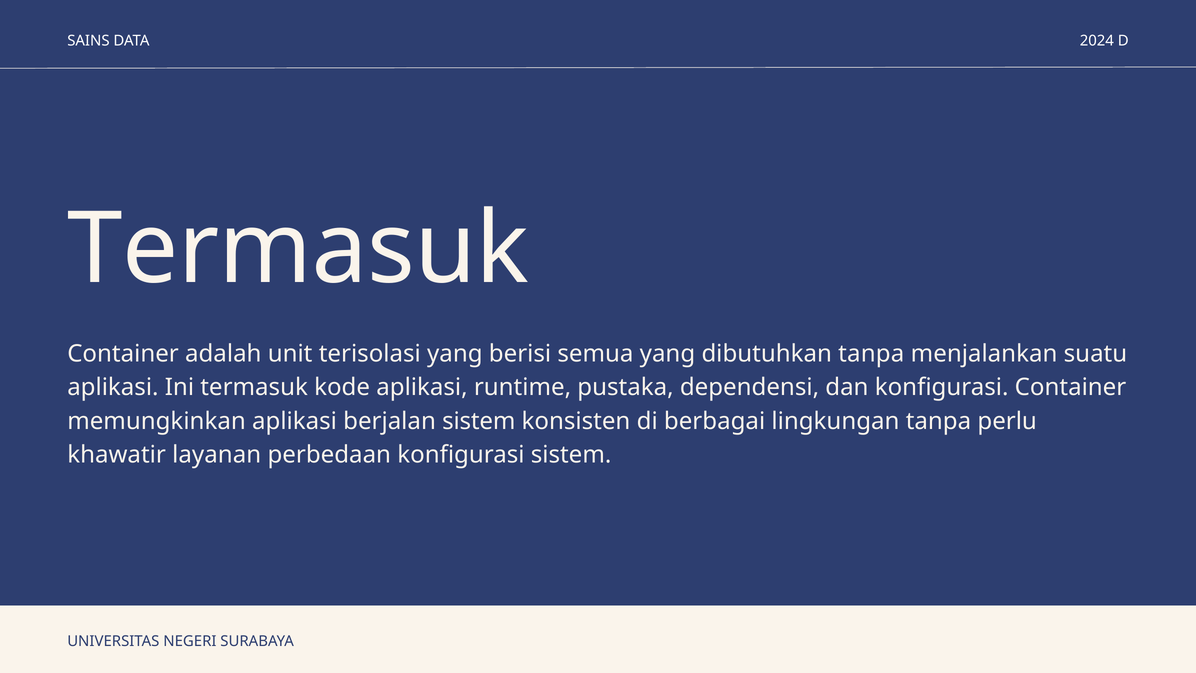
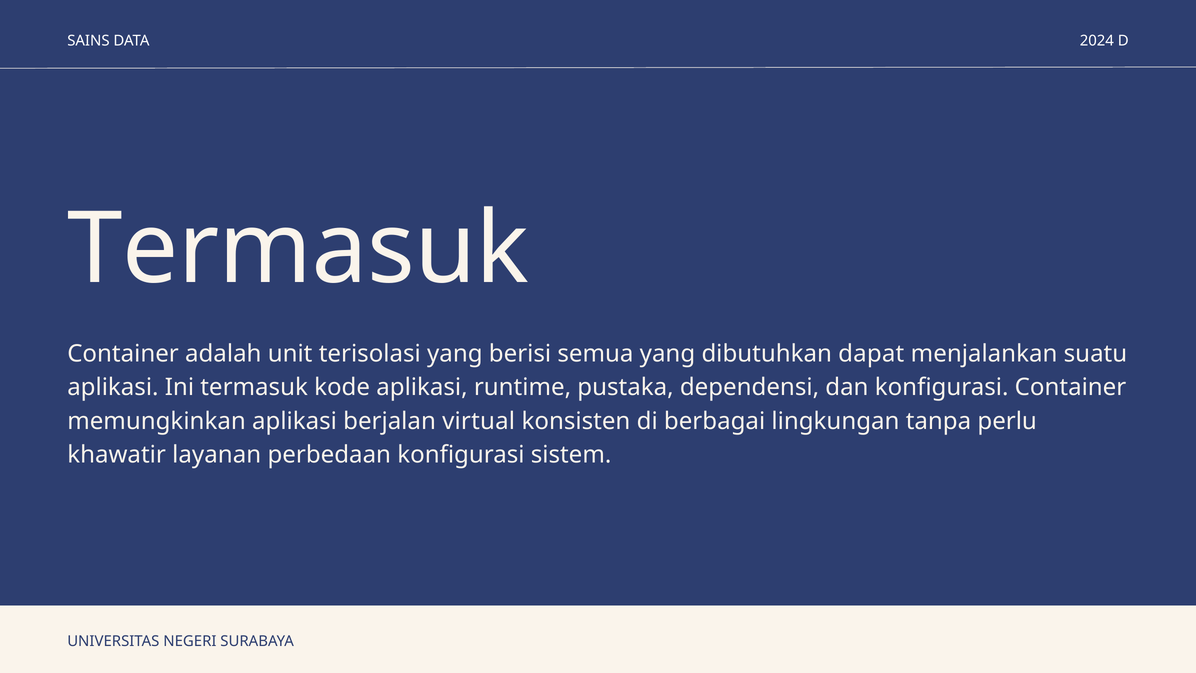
dibutuhkan tanpa: tanpa -> dapat
berjalan sistem: sistem -> virtual
